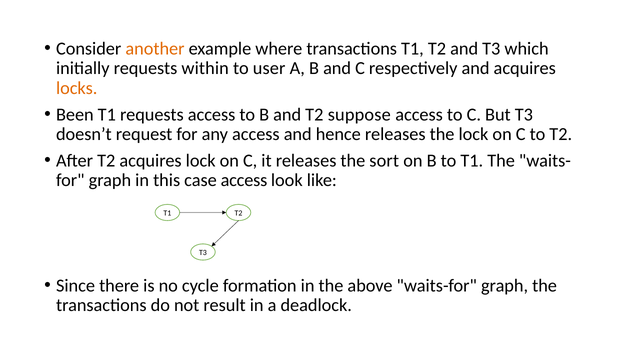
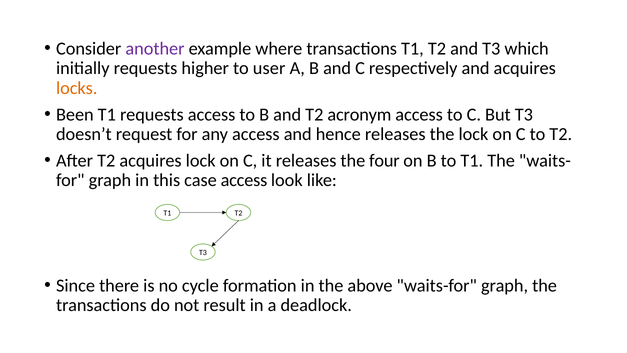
another colour: orange -> purple
within: within -> higher
suppose: suppose -> acronym
sort: sort -> four
